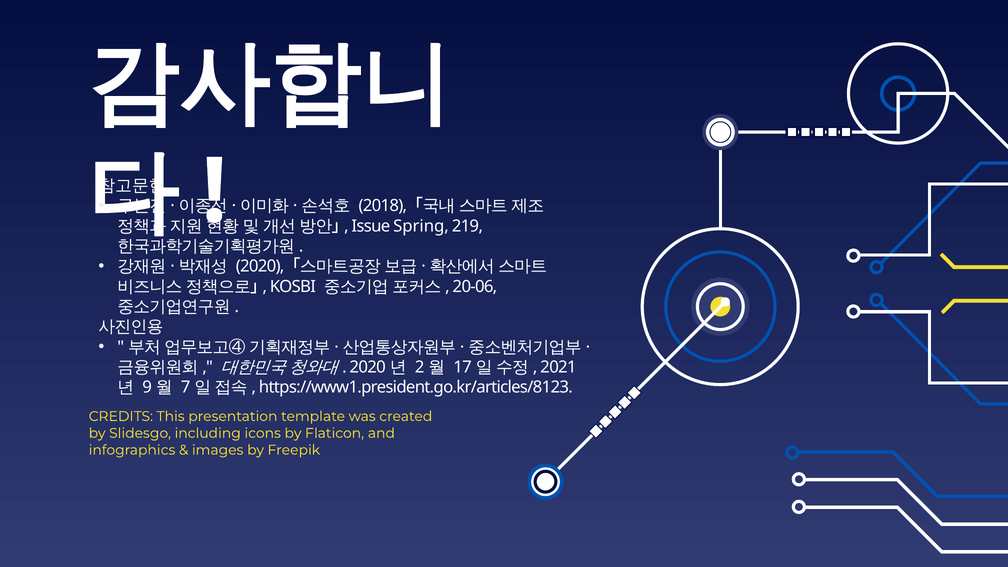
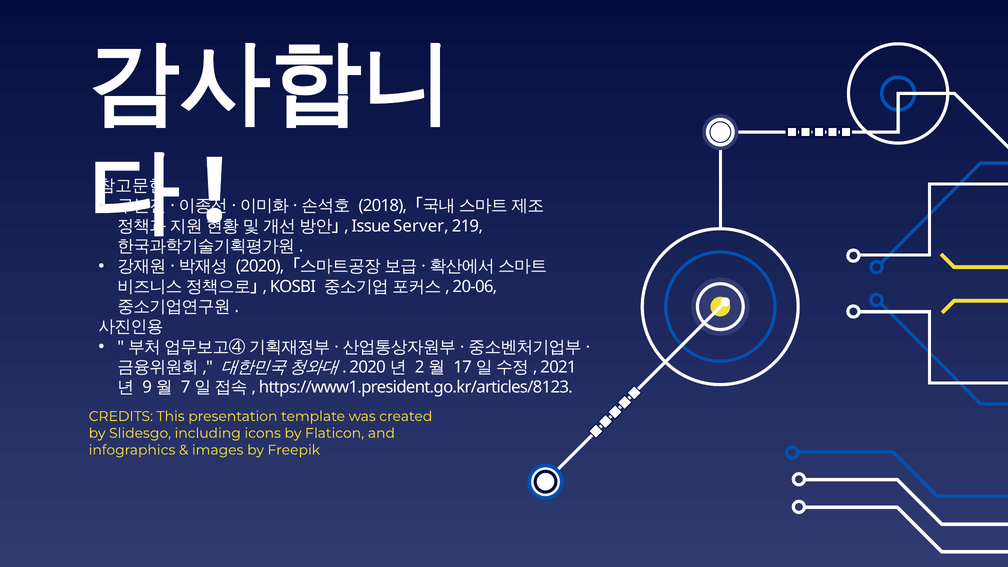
Spring: Spring -> Server
